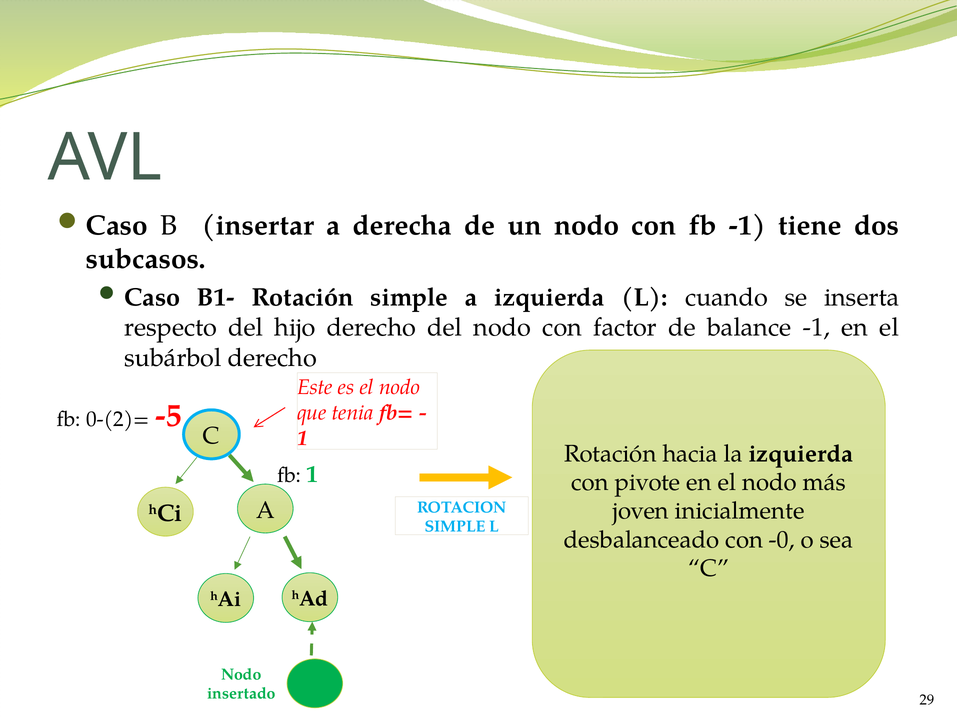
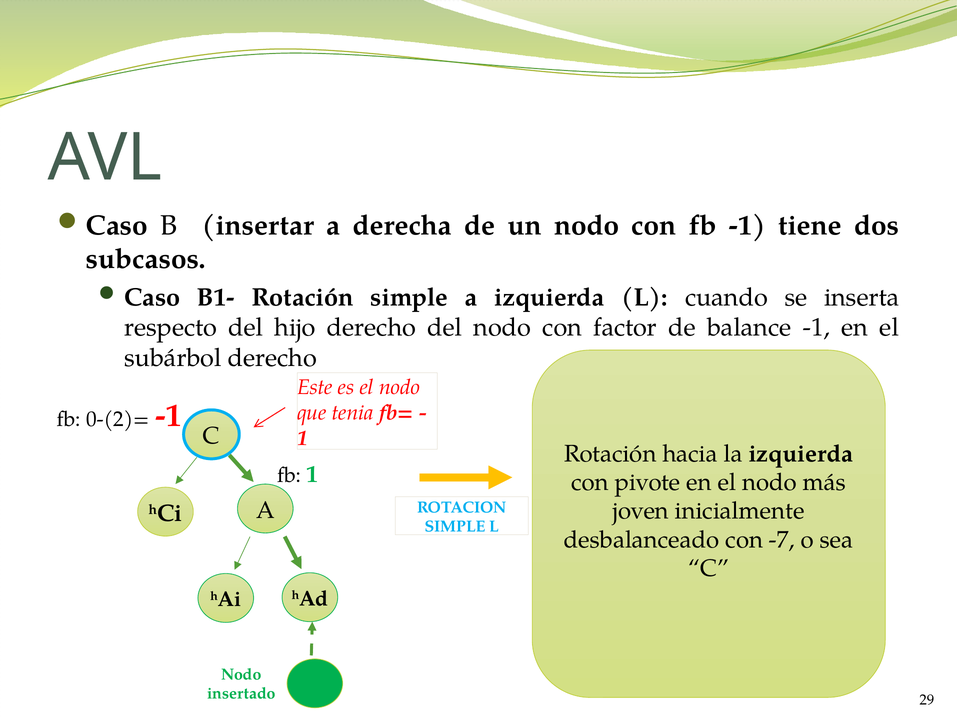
0-(2)= -5: -5 -> -1
-0: -0 -> -7
